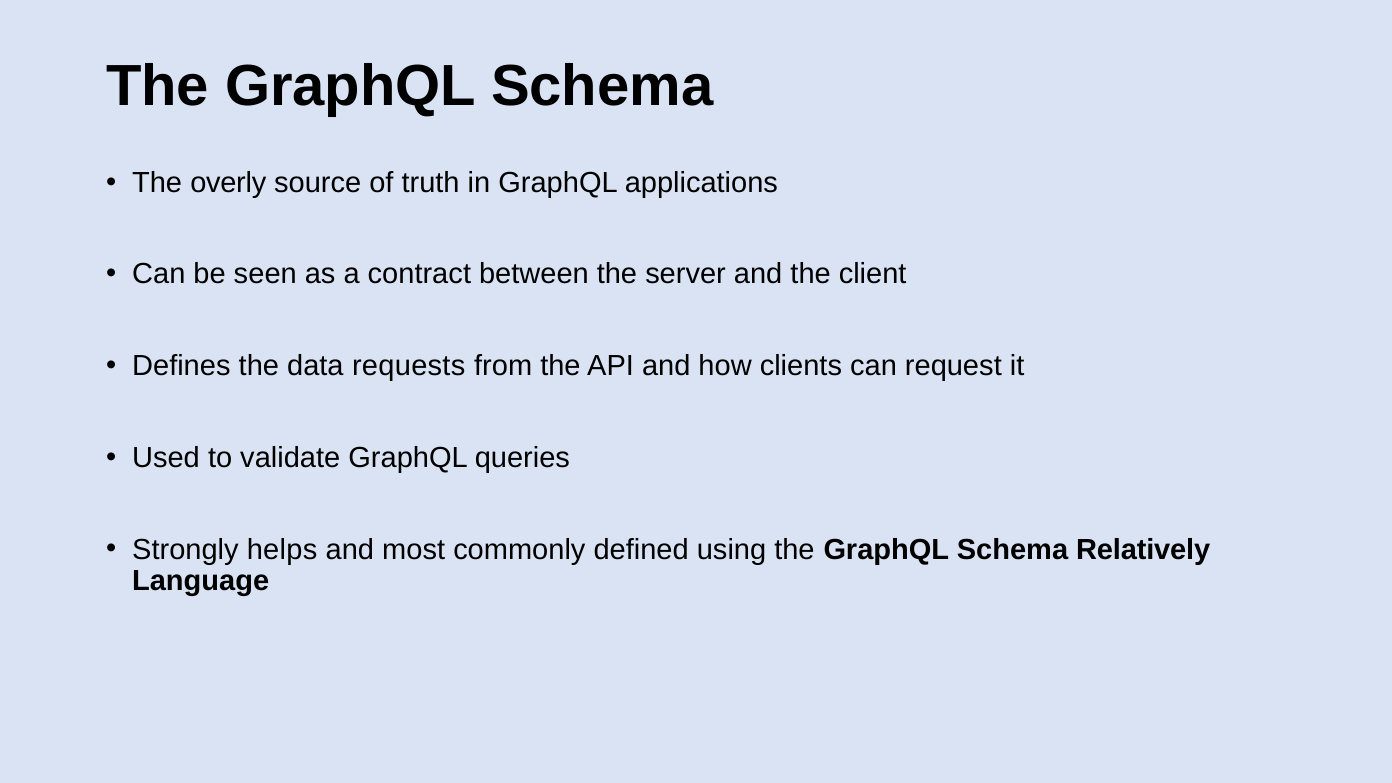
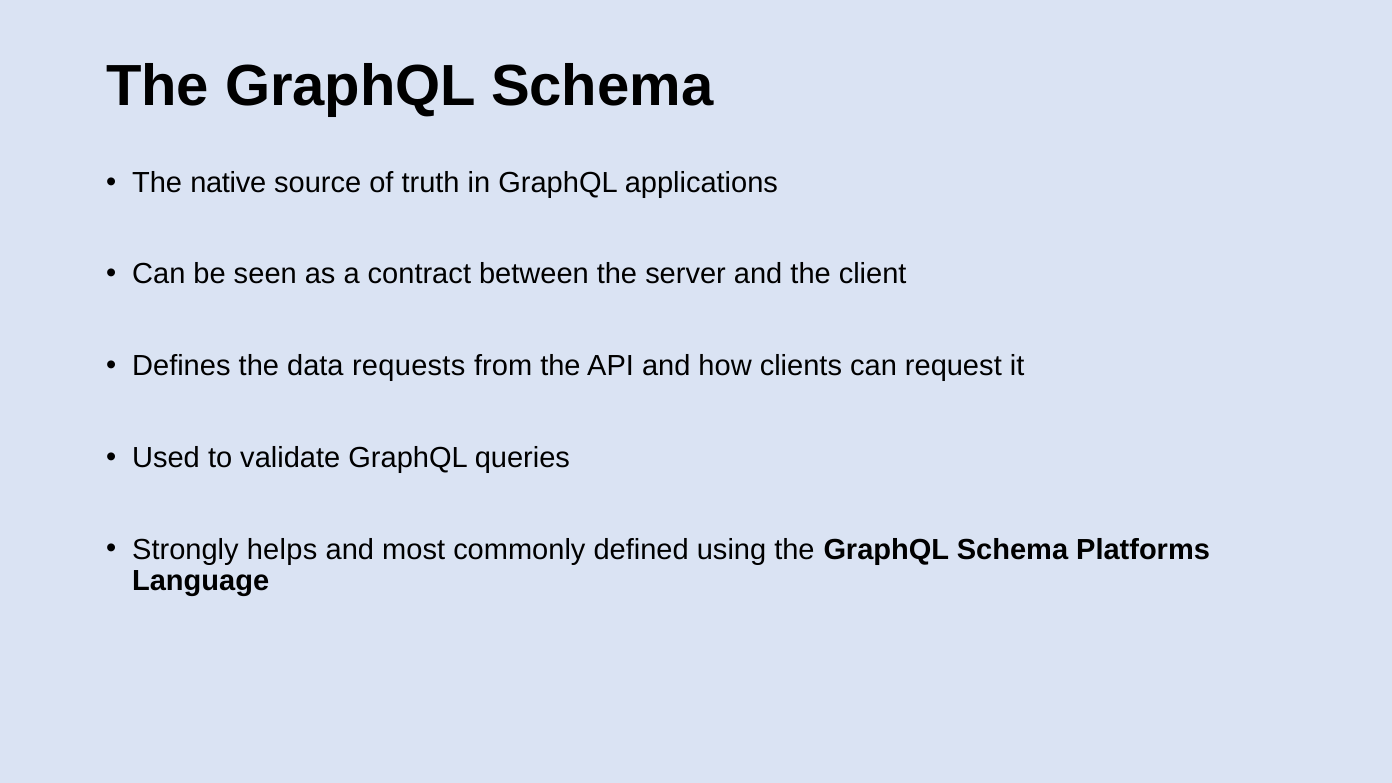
overly: overly -> native
Relatively: Relatively -> Platforms
